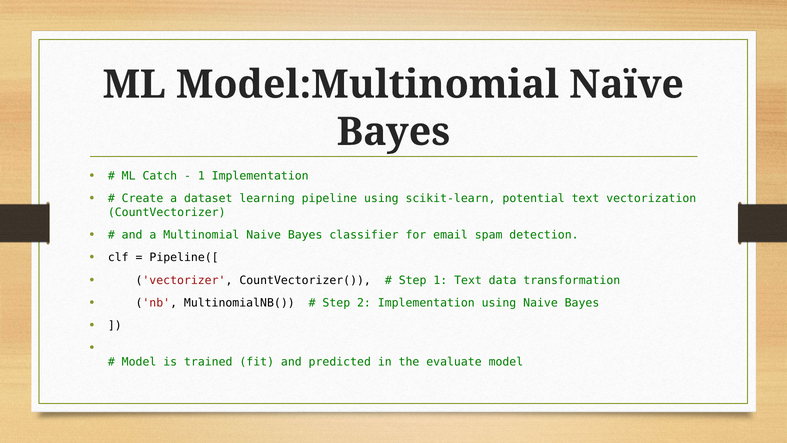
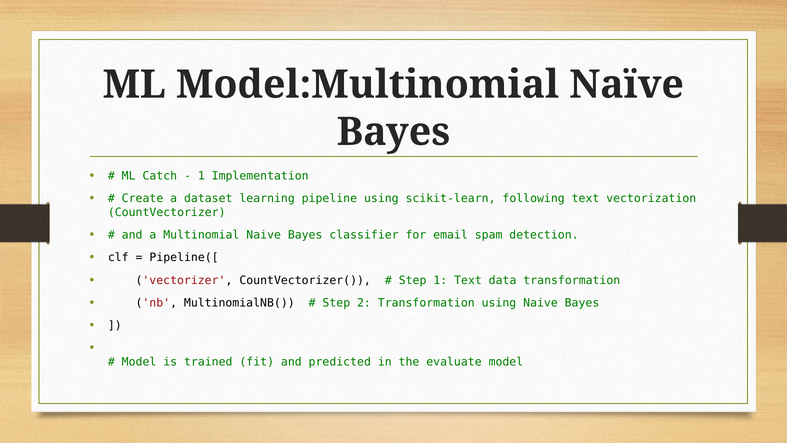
potential: potential -> following
2 Implementation: Implementation -> Transformation
